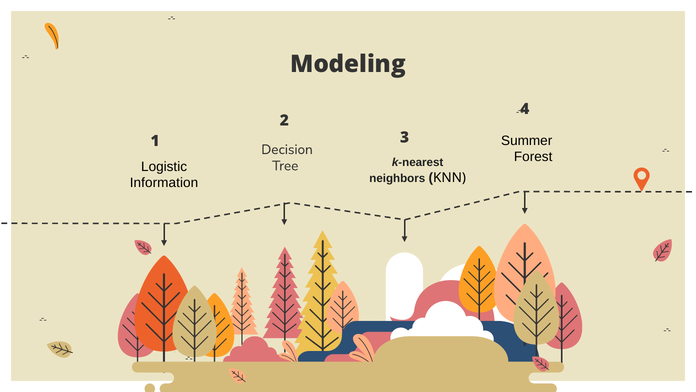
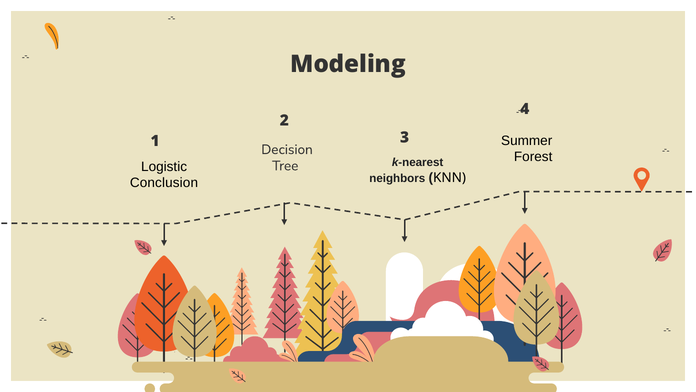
Information: Information -> Conclusion
